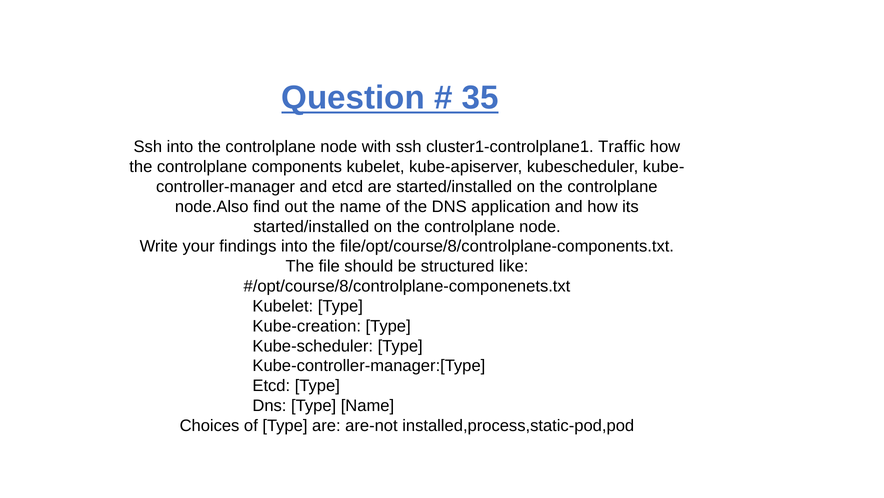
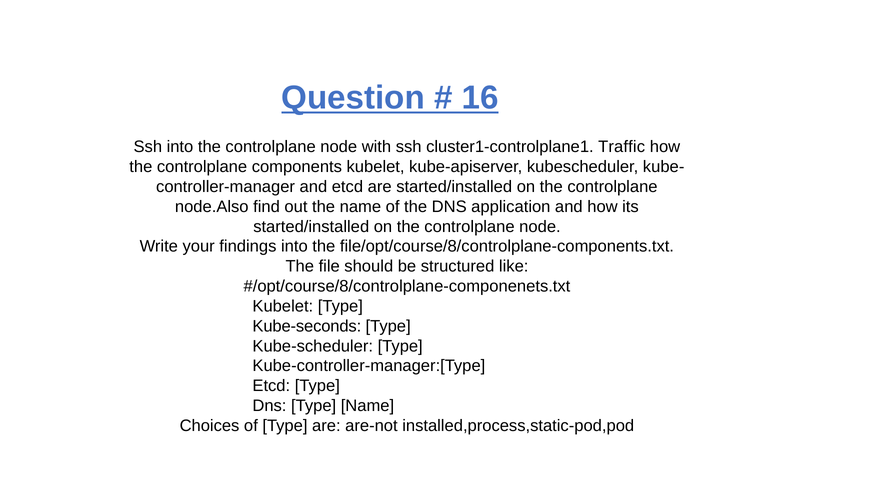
35: 35 -> 16
Kube-creation: Kube-creation -> Kube-seconds
